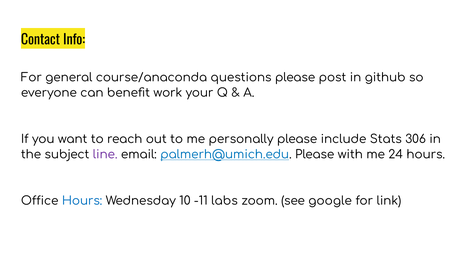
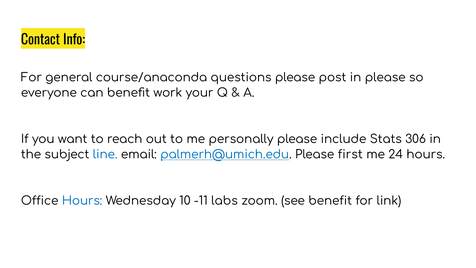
in github: github -> please
line colour: purple -> blue
with: with -> first
see google: google -> benefit
